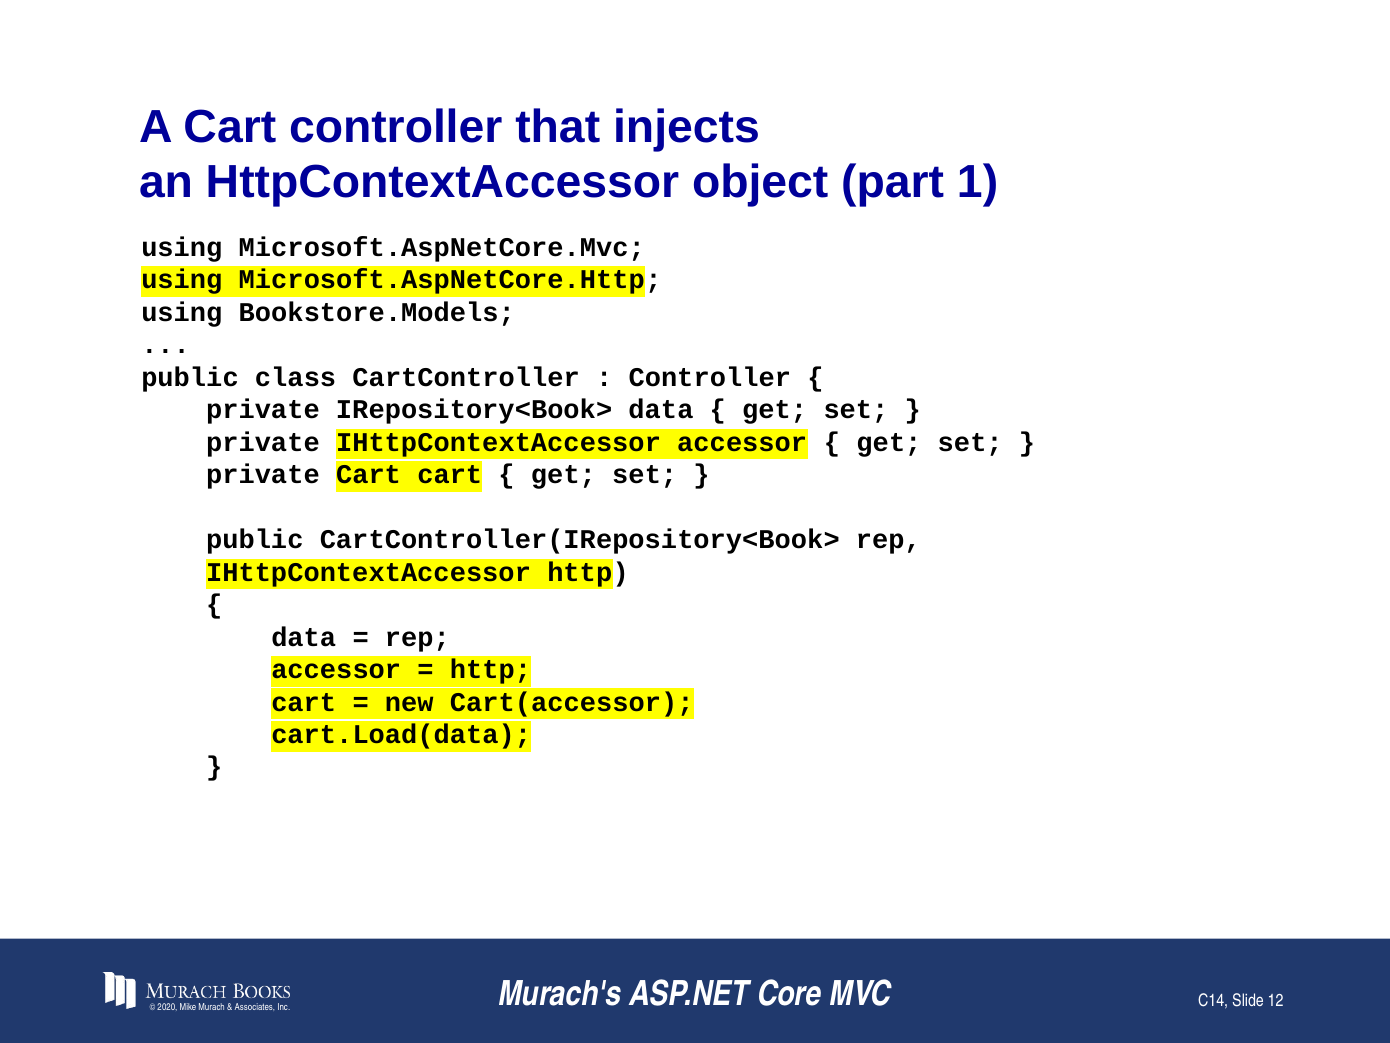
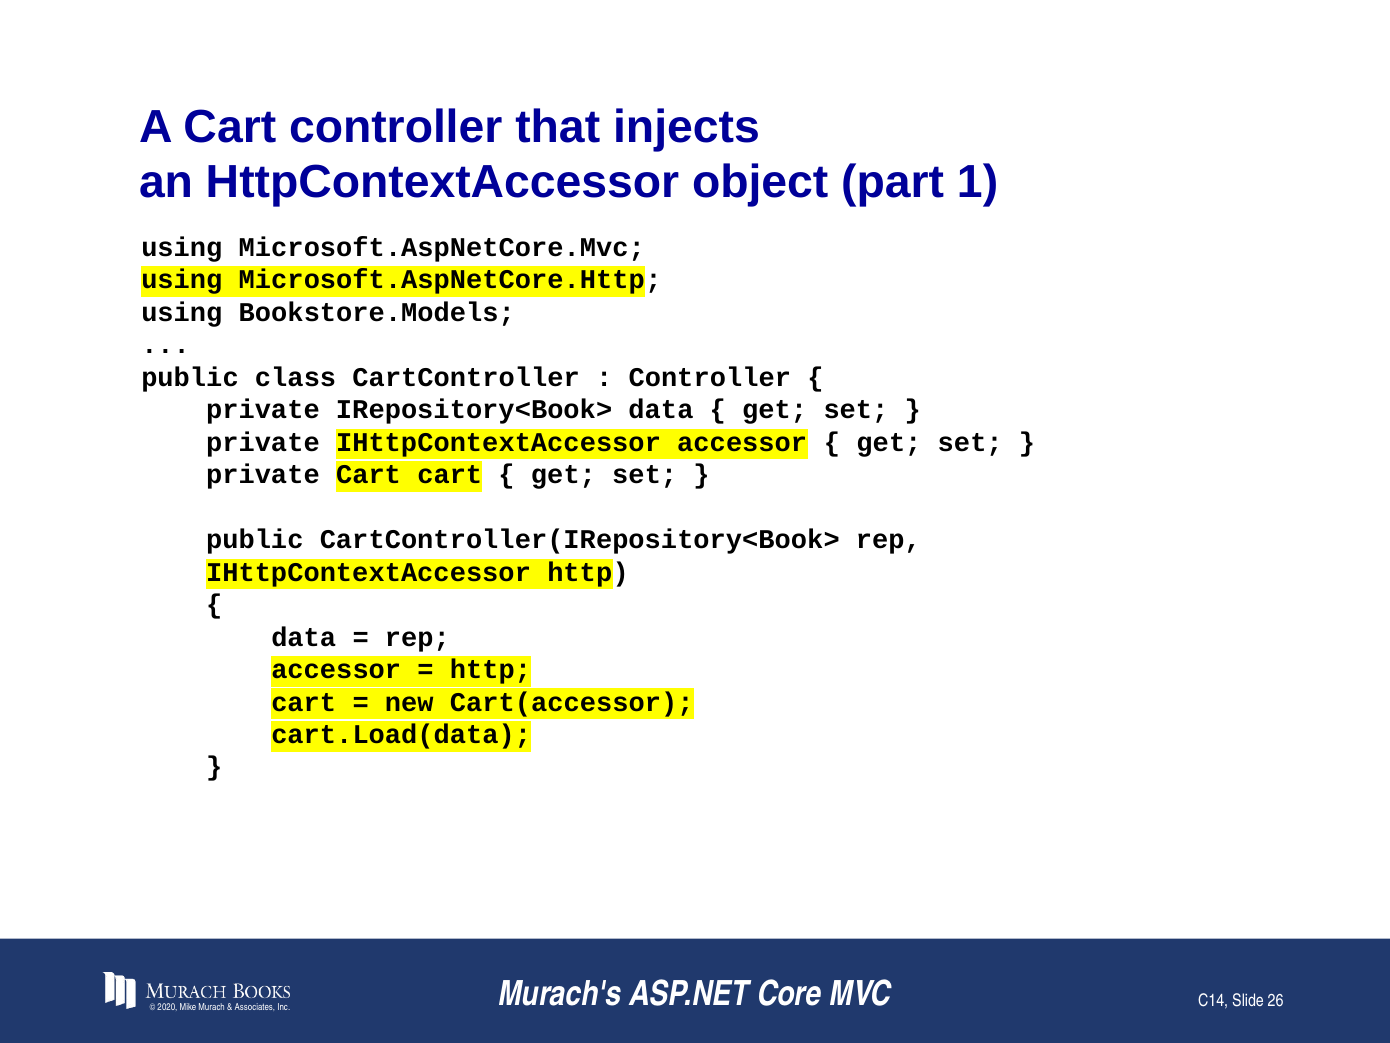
12: 12 -> 26
